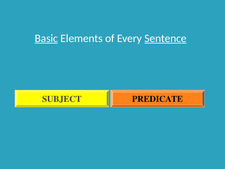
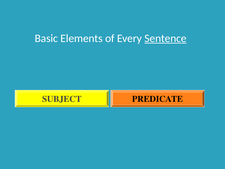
Basic underline: present -> none
